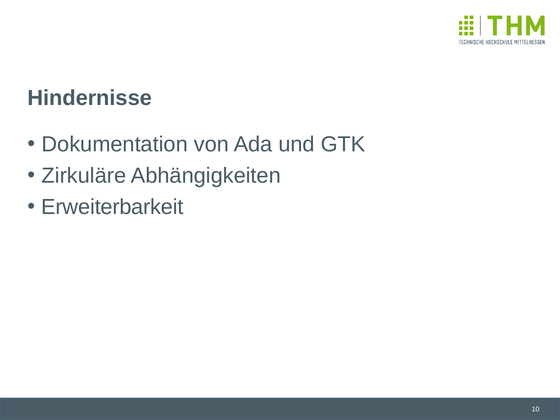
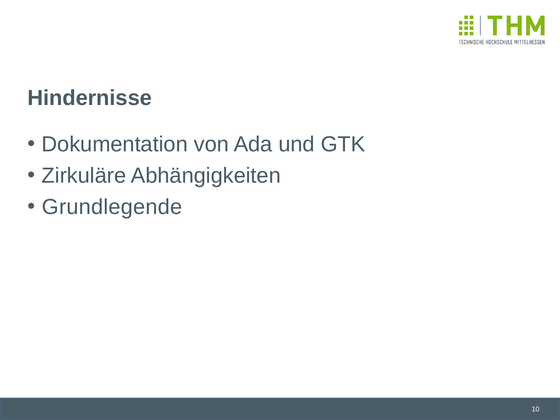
Erweiterbarkeit: Erweiterbarkeit -> Grundlegende
